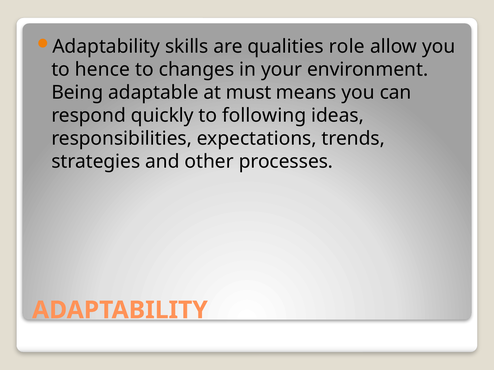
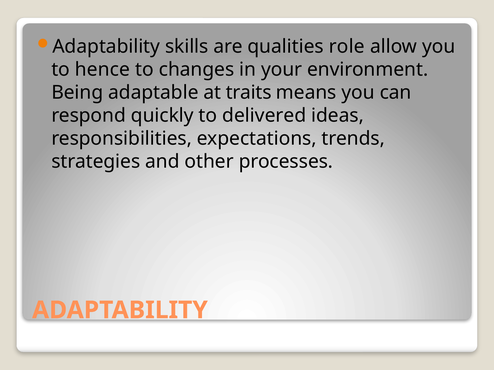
must: must -> traits
following: following -> delivered
